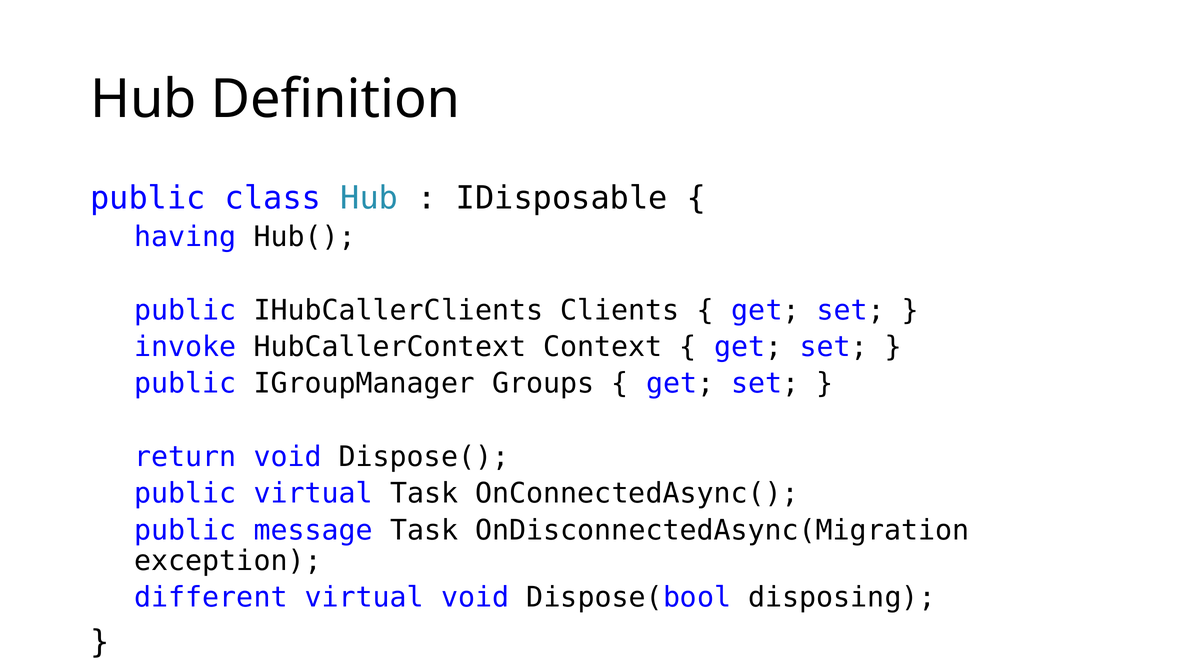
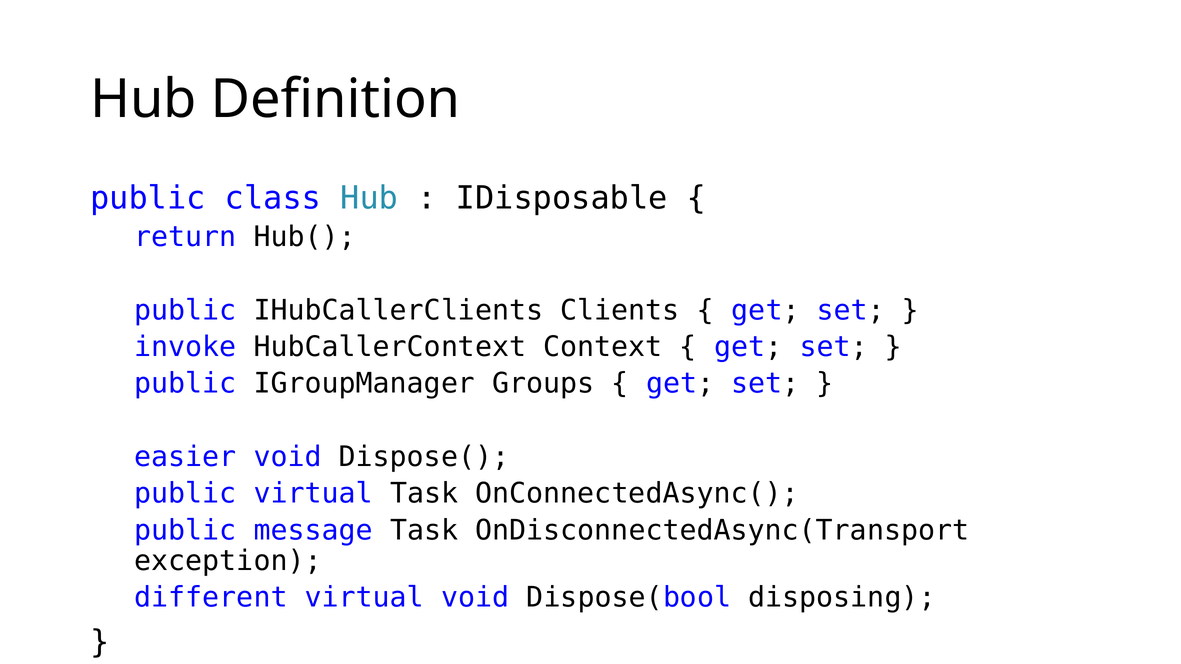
having: having -> return
return: return -> easier
OnDisconnectedAsync(Migration: OnDisconnectedAsync(Migration -> OnDisconnectedAsync(Transport
